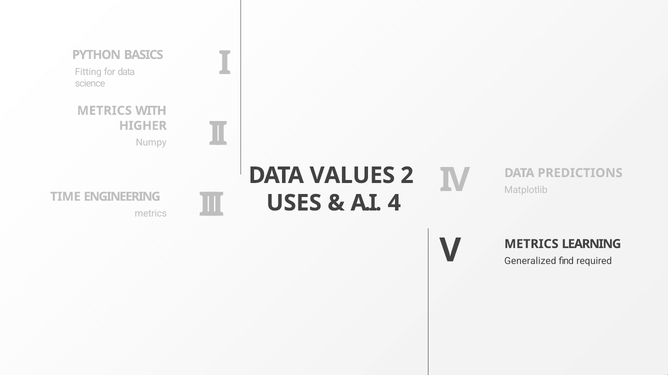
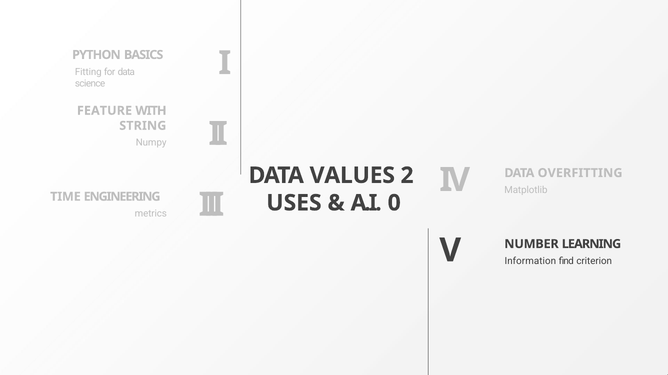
METRICS at (104, 111): METRICS -> FEATURE
HIGHER: HIGHER -> STRING
PREDICTIONS: PREDICTIONS -> OVERFITTING
4: 4 -> 0
METRICS at (531, 244): METRICS -> NUMBER
Generalized: Generalized -> Information
required: required -> criterion
